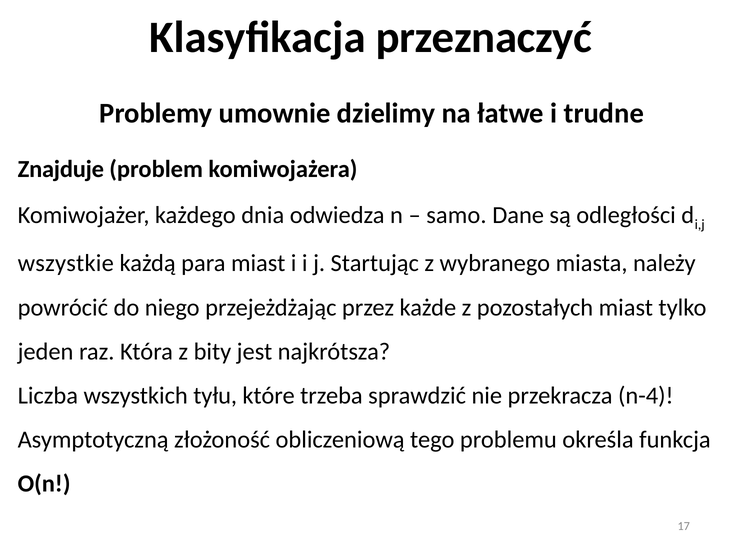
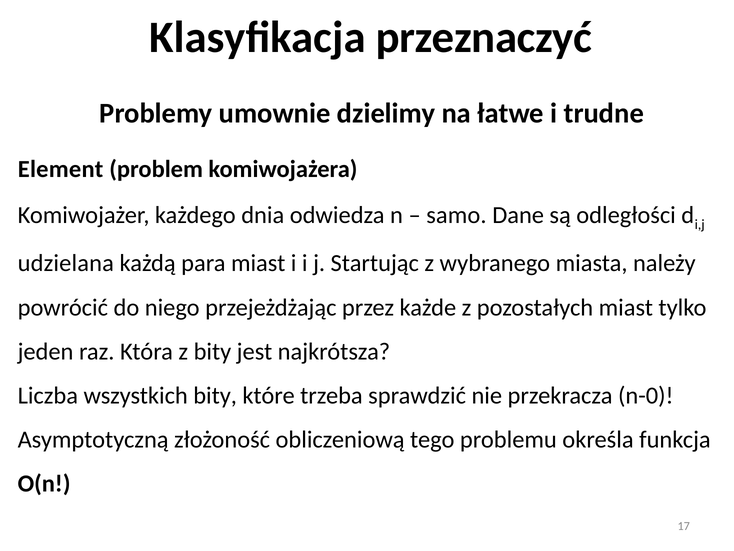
Znajduje: Znajduje -> Element
wszystkie: wszystkie -> udzielana
wszystkich tyłu: tyłu -> bity
n-4: n-4 -> n-0
